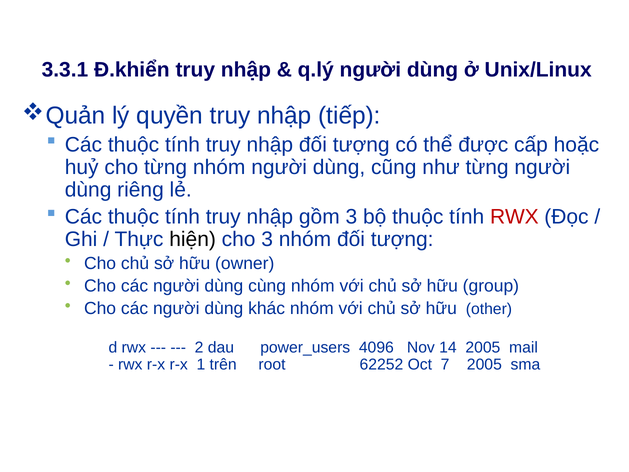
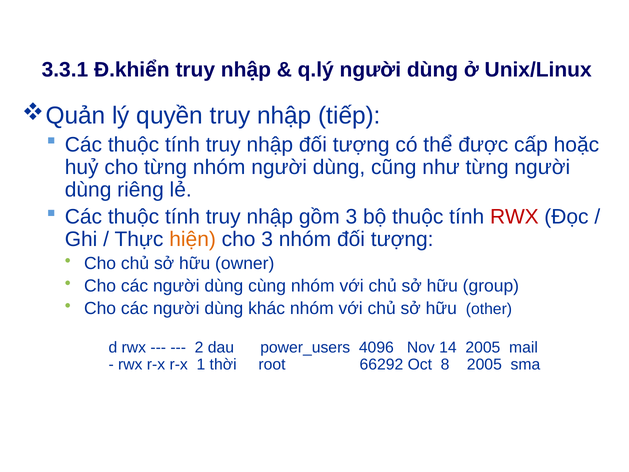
hiện colour: black -> orange
trên: trên -> thời
62252: 62252 -> 66292
7: 7 -> 8
